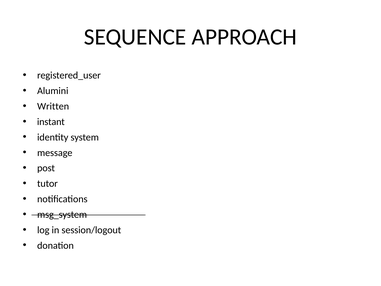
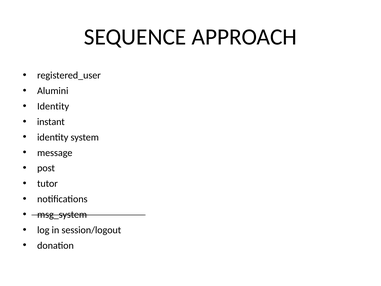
Written at (53, 106): Written -> Identity
